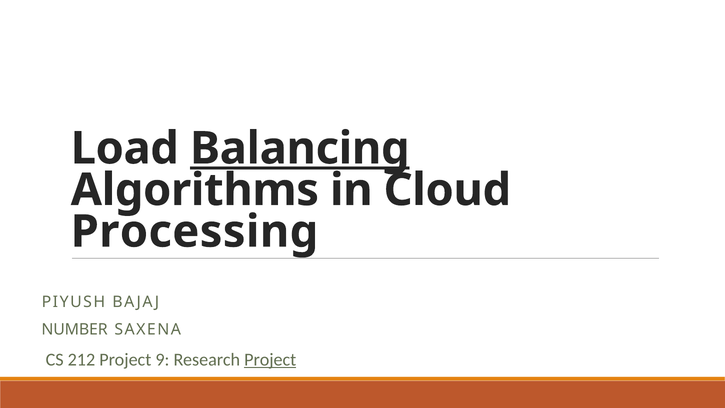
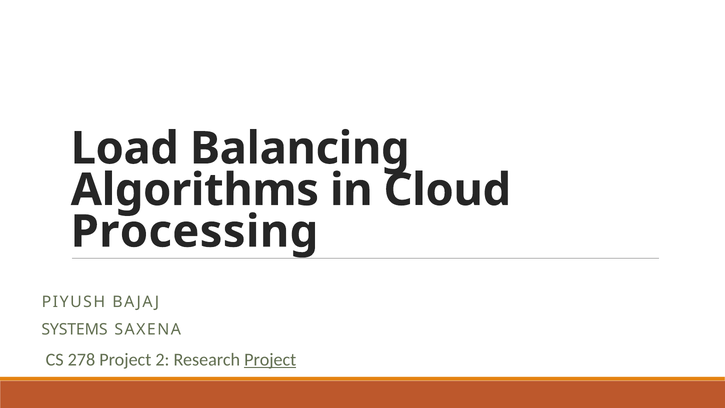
Balancing underline: present -> none
NUMBER: NUMBER -> SYSTEMS
212: 212 -> 278
9: 9 -> 2
